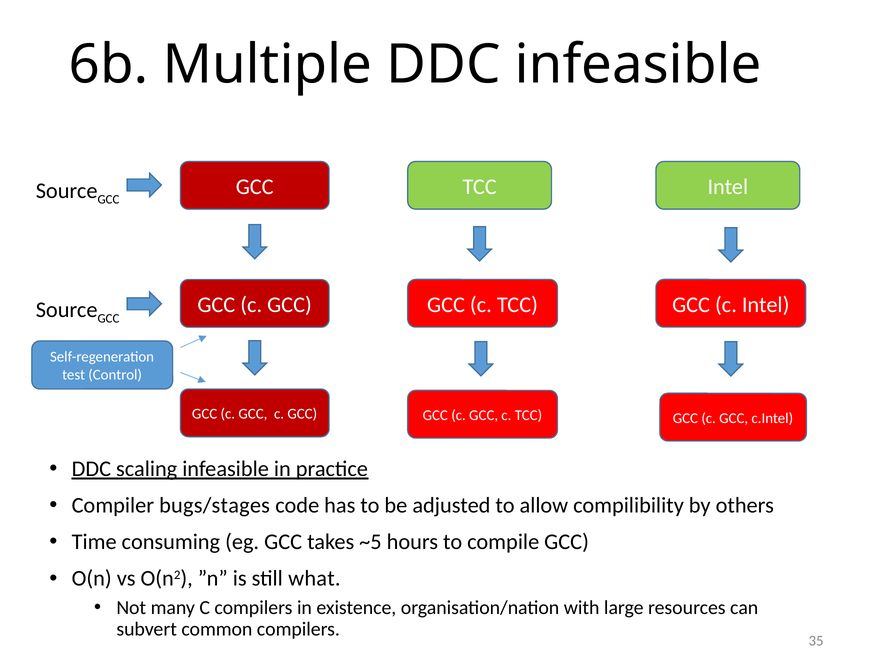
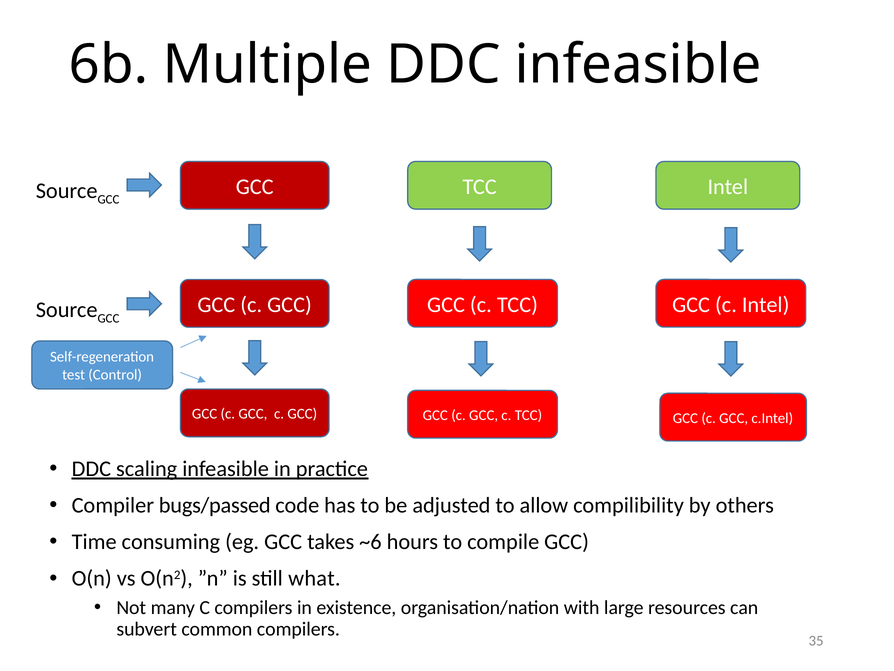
bugs/stages: bugs/stages -> bugs/passed
~5: ~5 -> ~6
